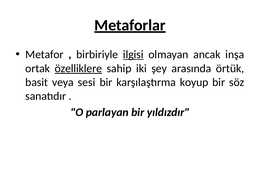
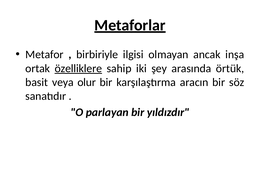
ilgisi underline: present -> none
sesi: sesi -> olur
koyup: koyup -> aracın
